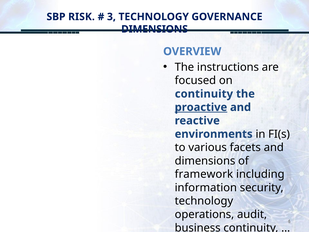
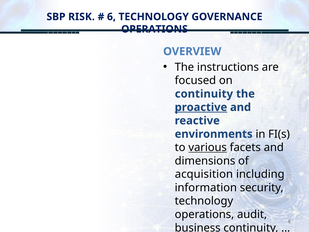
3 at (111, 17): 3 -> 6
DIMENSIONS at (155, 29): DIMENSIONS -> OPERATIONS
various underline: none -> present
framework: framework -> acquisition
